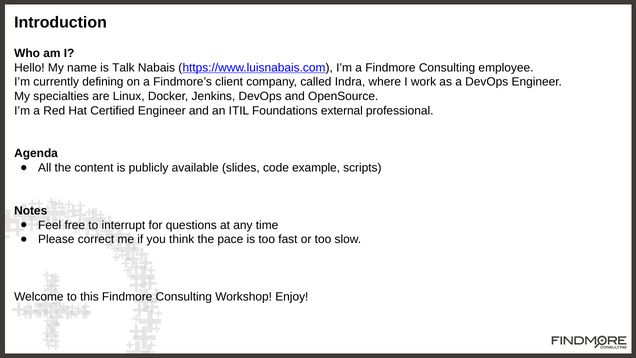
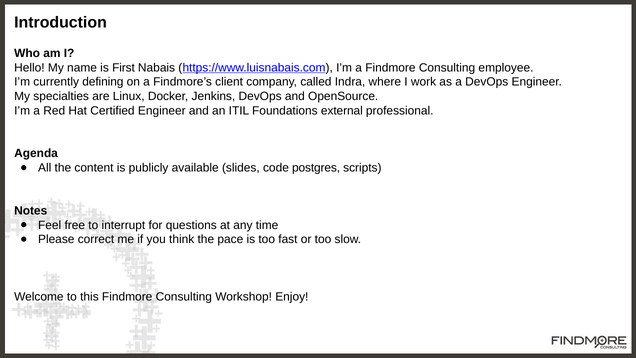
Talk: Talk -> First
example: example -> postgres
